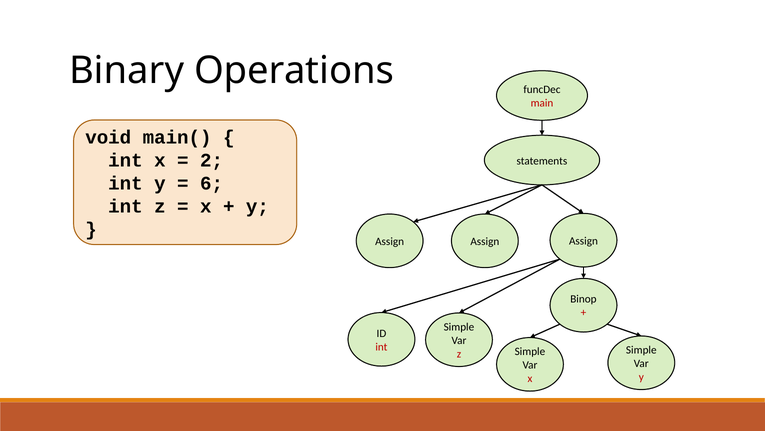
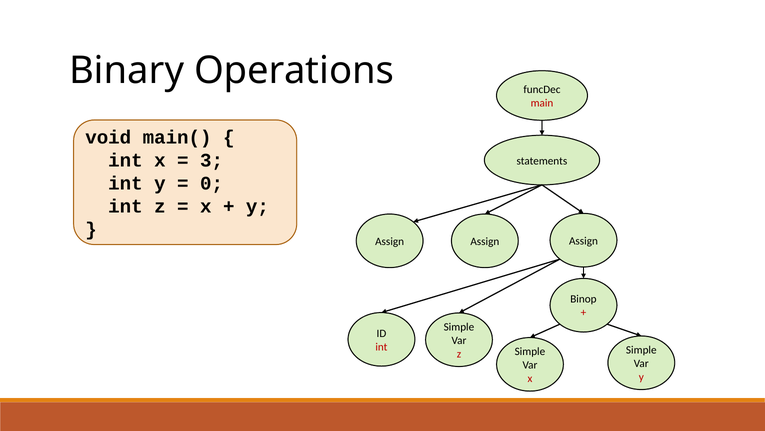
2: 2 -> 3
6: 6 -> 0
